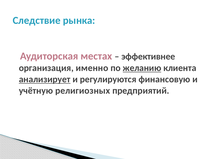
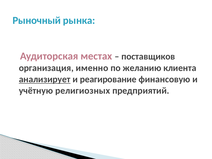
Следствие: Следствие -> Рыночный
эффективнее: эффективнее -> поставщиков
желанию underline: present -> none
регулируются: регулируются -> реагирование
